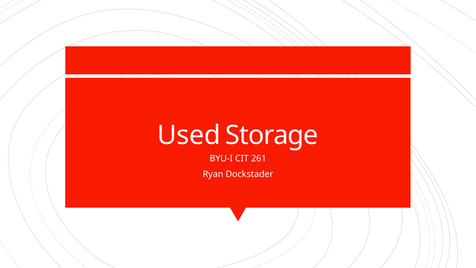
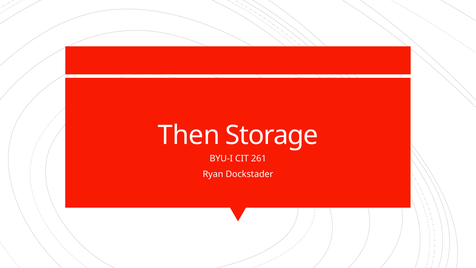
Used: Used -> Then
